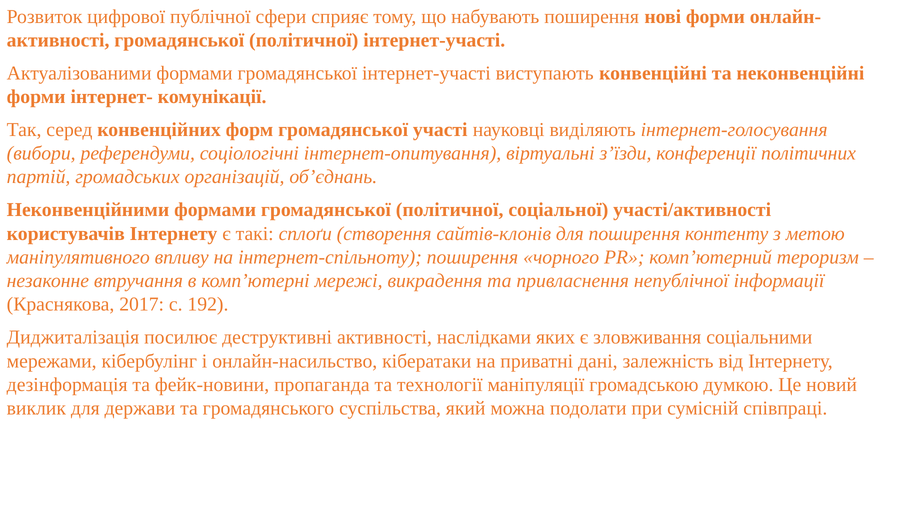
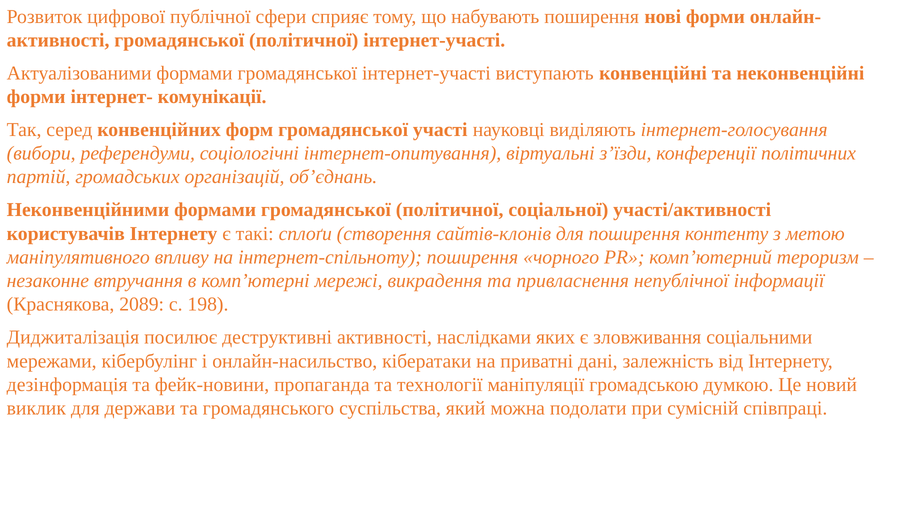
2017: 2017 -> 2089
192: 192 -> 198
